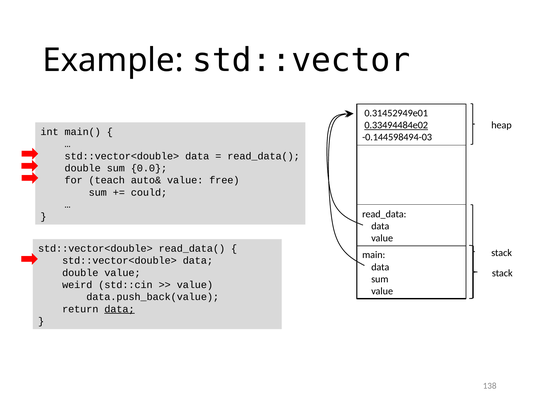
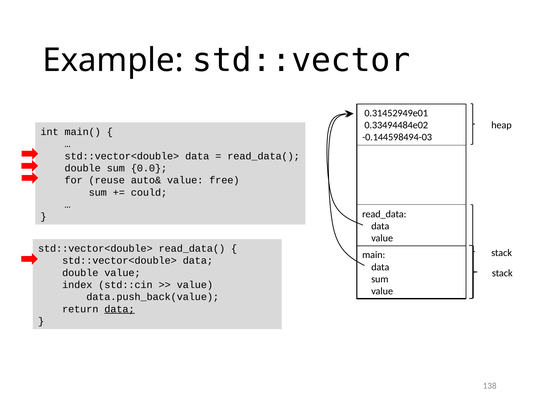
0.33494484e02 underline: present -> none
teach: teach -> reuse
weird: weird -> index
